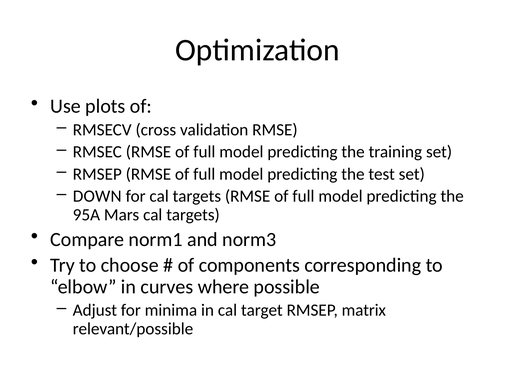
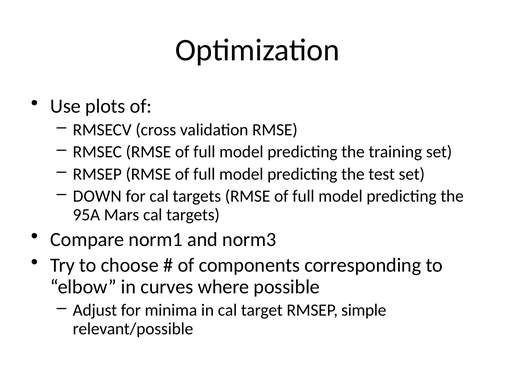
matrix: matrix -> simple
